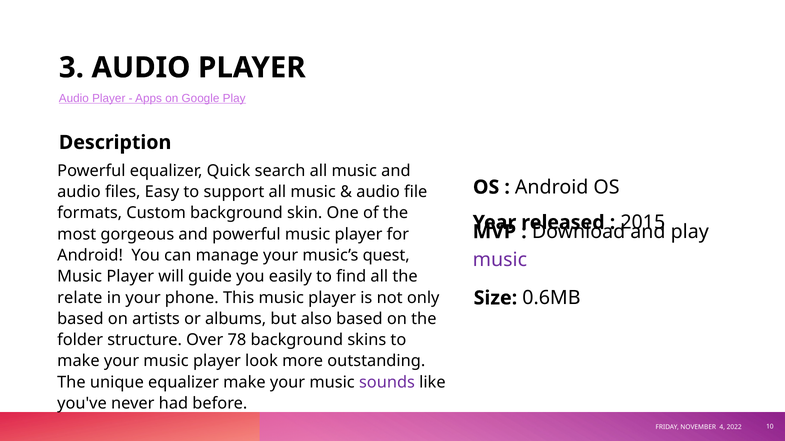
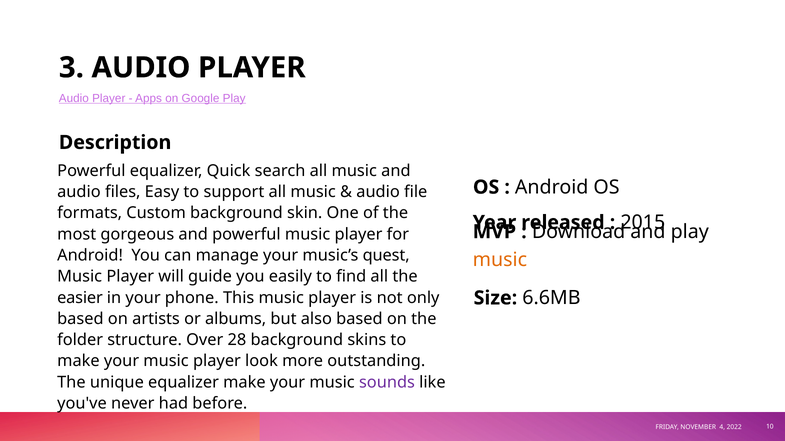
music at (500, 260) colour: purple -> orange
relate: relate -> easier
0.6MB: 0.6MB -> 6.6MB
78: 78 -> 28
